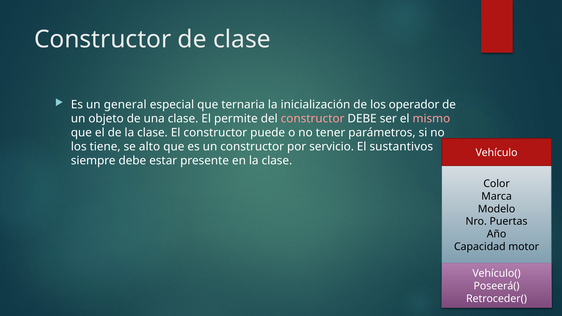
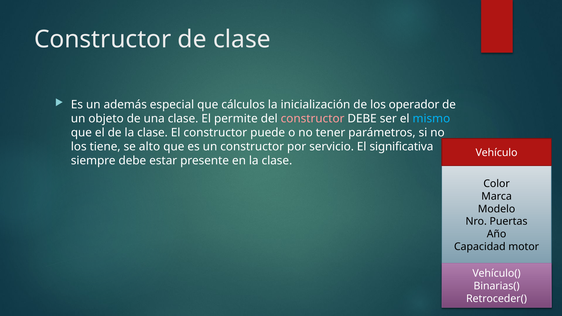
general: general -> además
ternaria: ternaria -> cálculos
mismo colour: pink -> light blue
sustantivos: sustantivos -> significativa
Poseerá(: Poseerá( -> Binarias(
